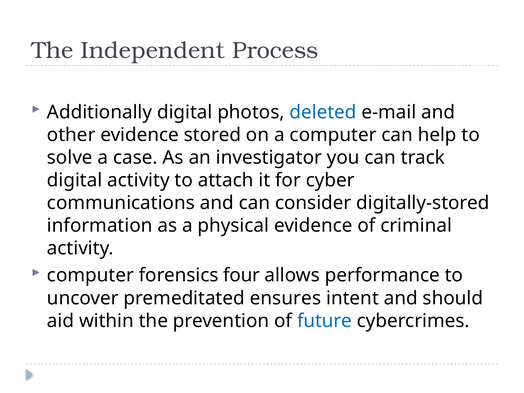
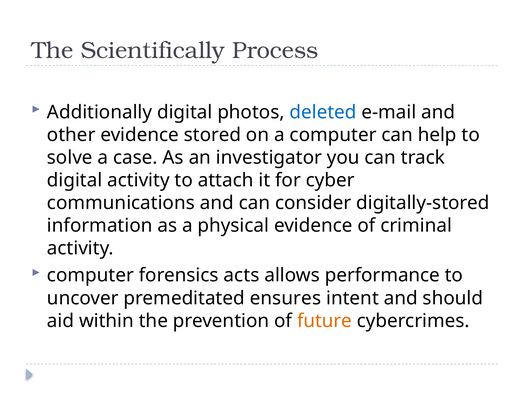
Independent: Independent -> Scientifically
four: four -> acts
future colour: blue -> orange
